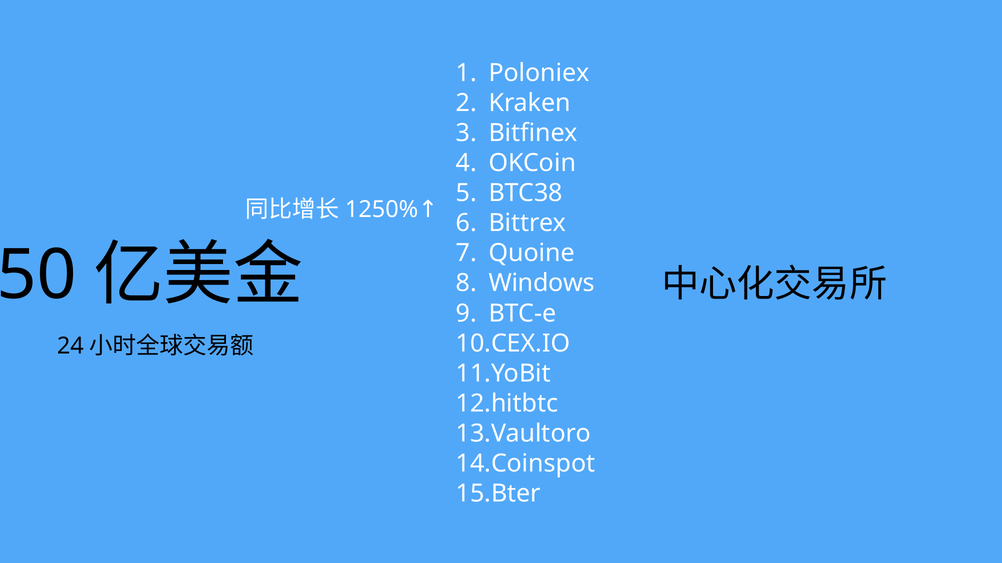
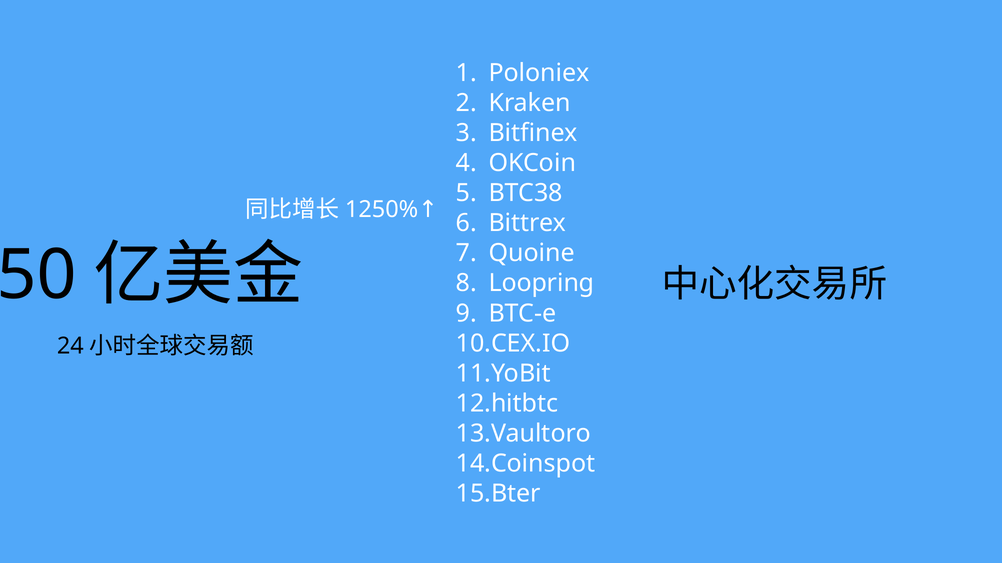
Windows: Windows -> Loopring
